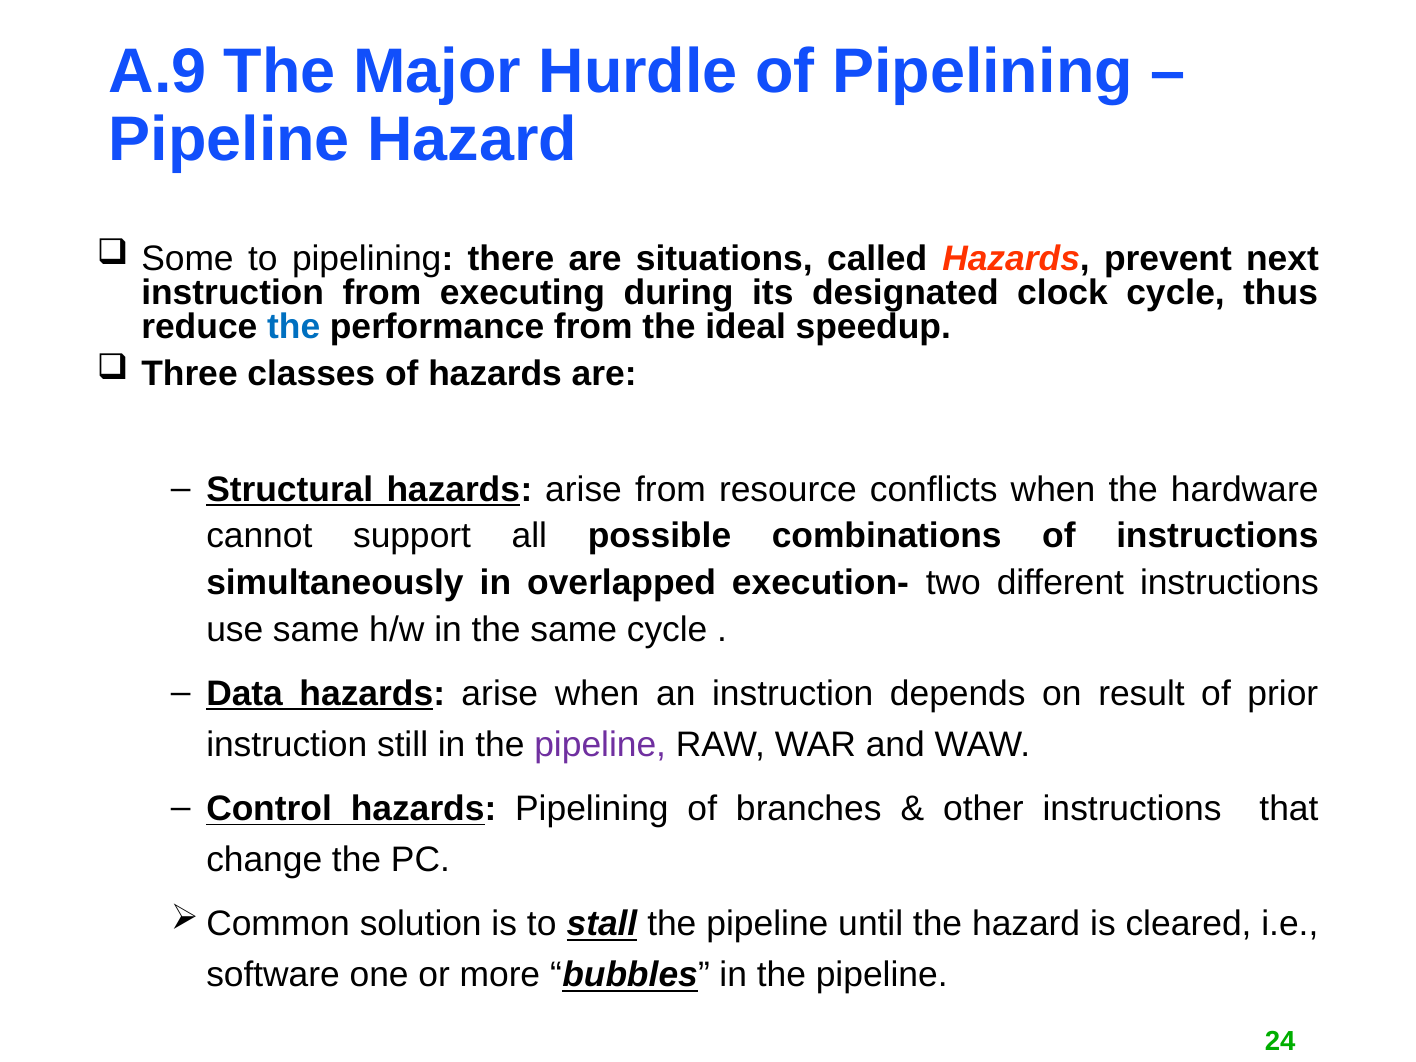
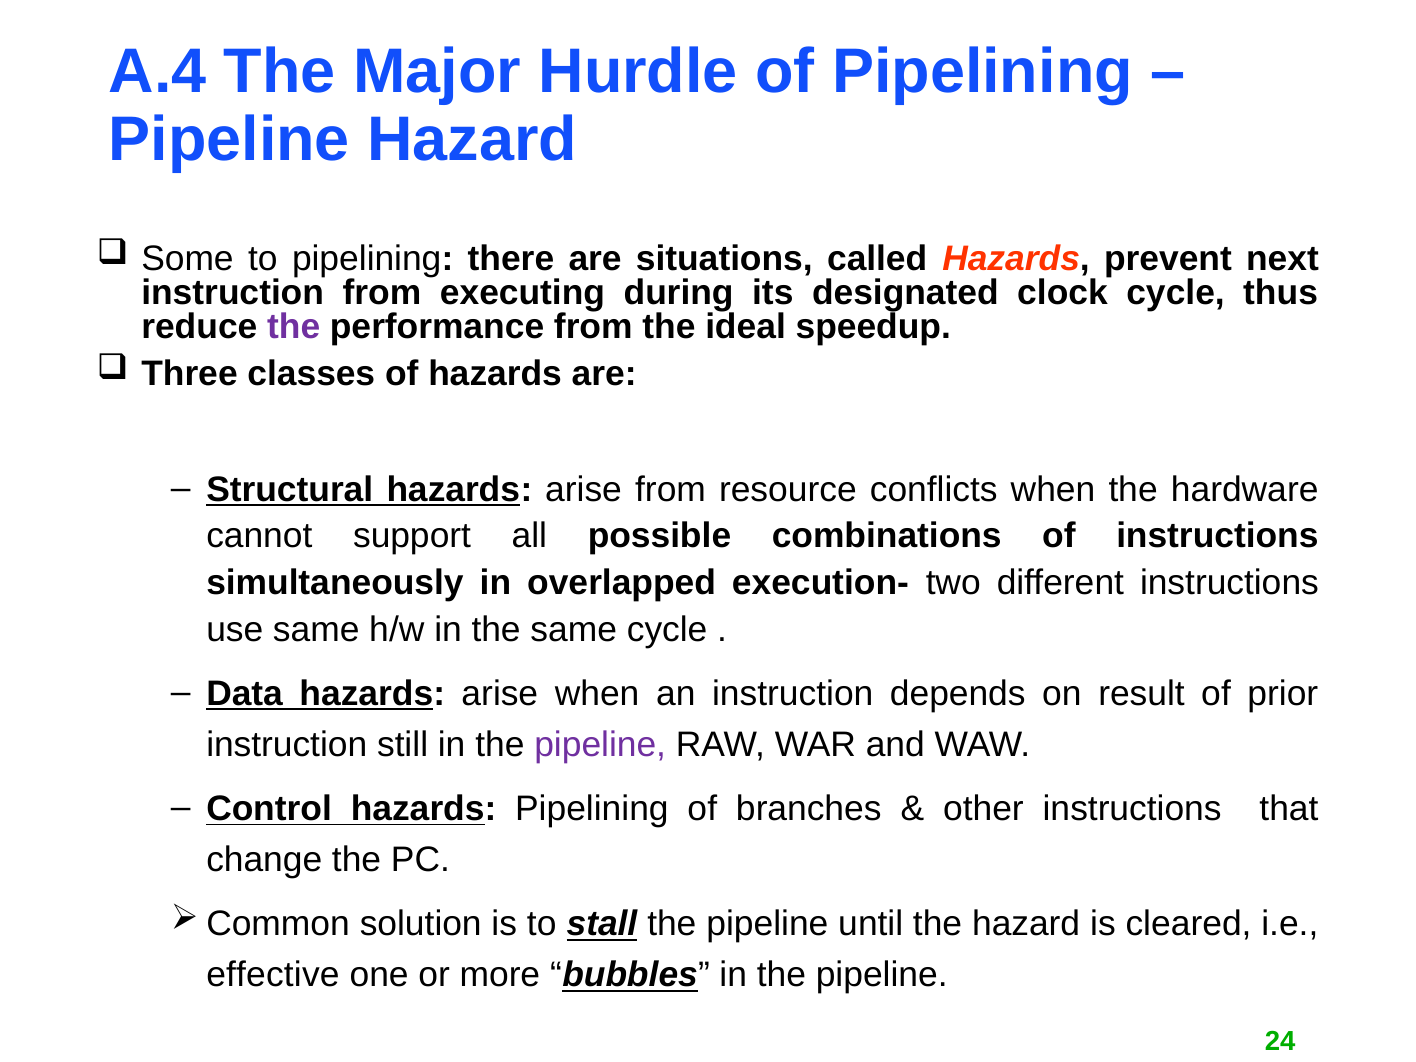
A.9: A.9 -> A.4
the at (294, 327) colour: blue -> purple
software: software -> effective
